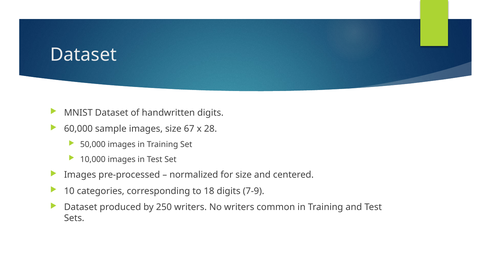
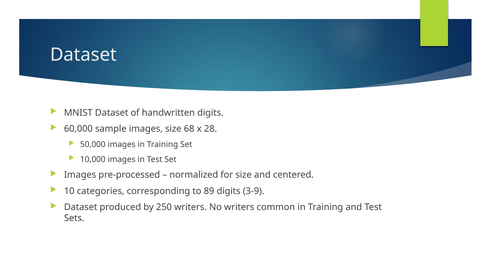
67: 67 -> 68
18: 18 -> 89
7-9: 7-9 -> 3-9
